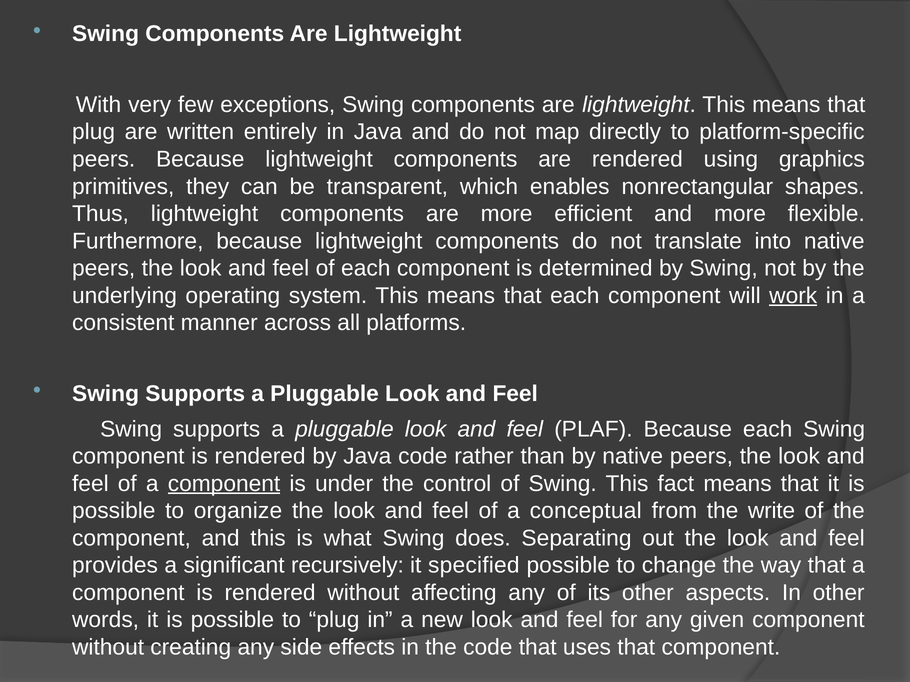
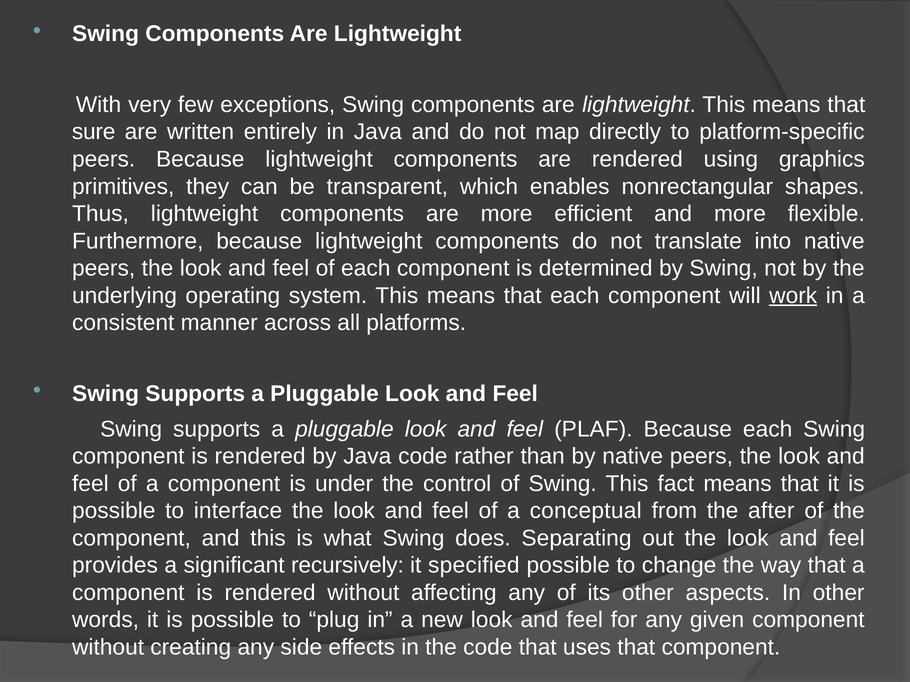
plug at (94, 132): plug -> sure
component at (224, 484) underline: present -> none
organize: organize -> interface
write: write -> after
